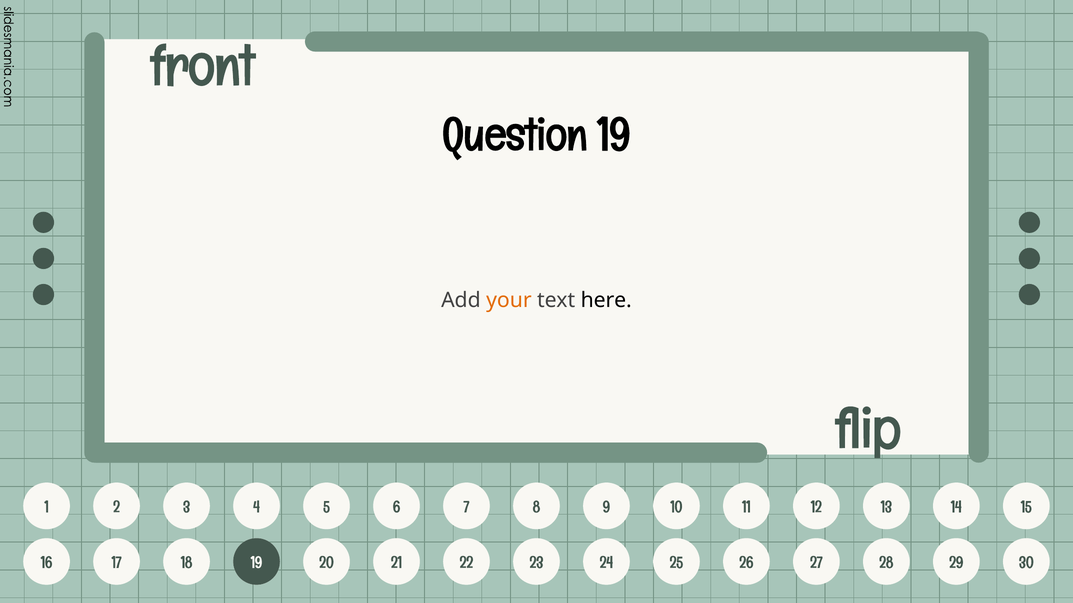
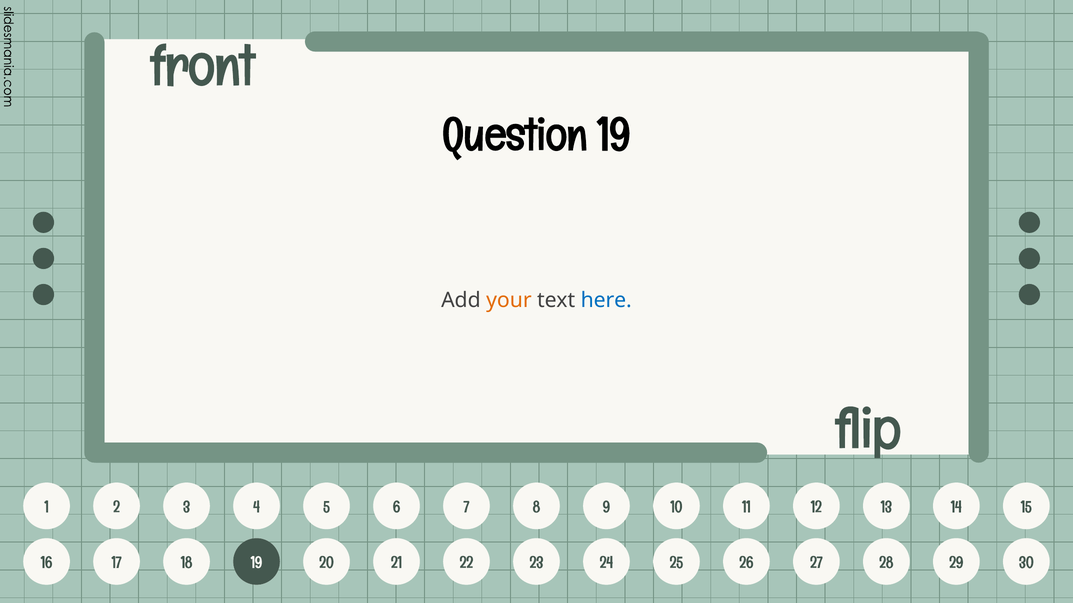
here colour: black -> blue
